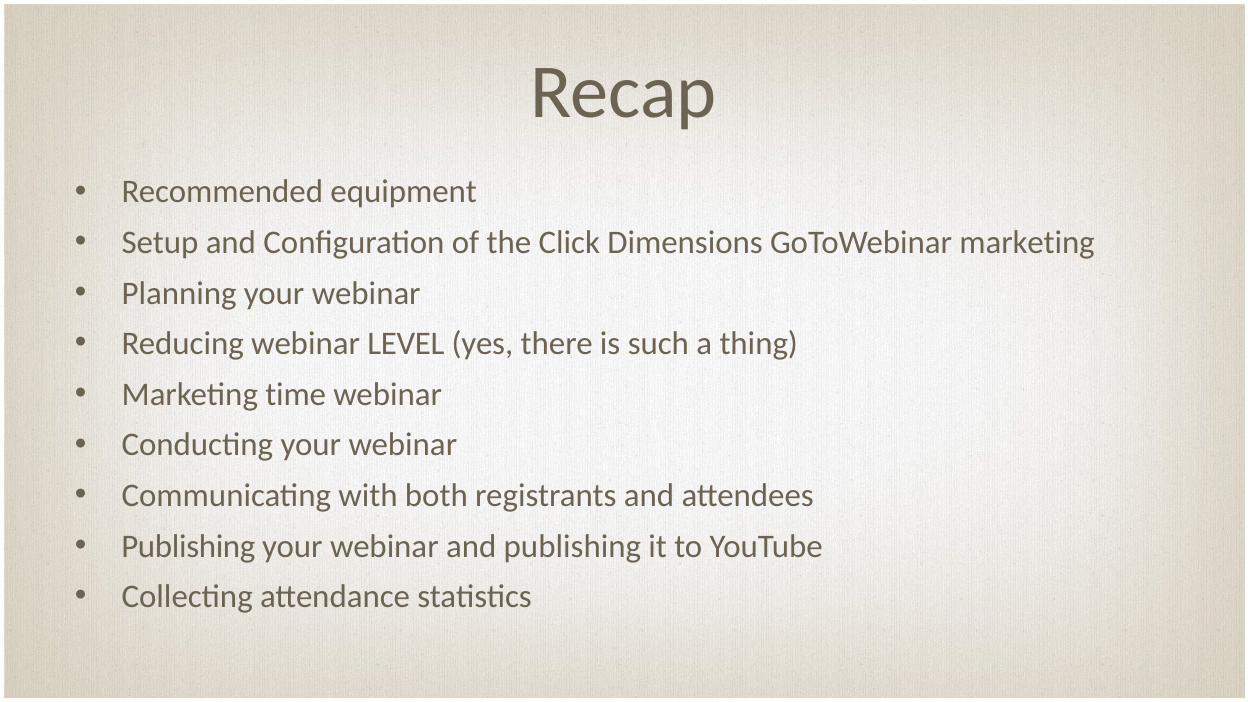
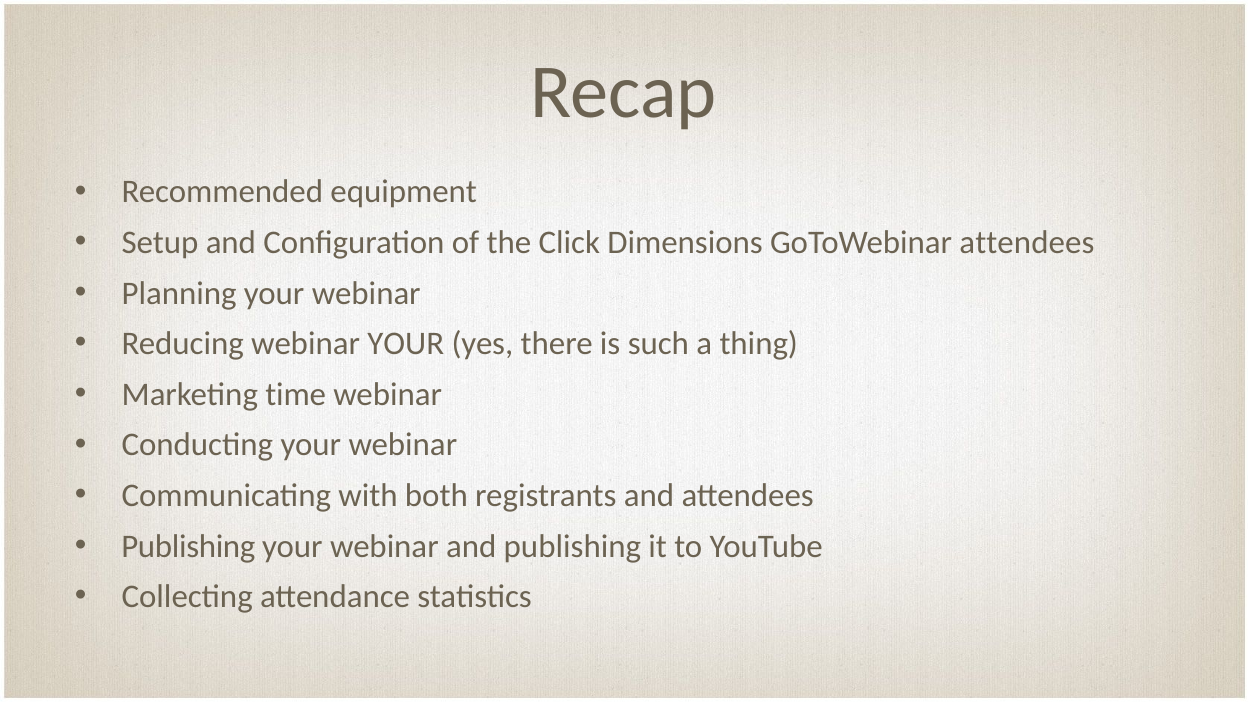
GoToWebinar marketing: marketing -> attendees
webinar LEVEL: LEVEL -> YOUR
